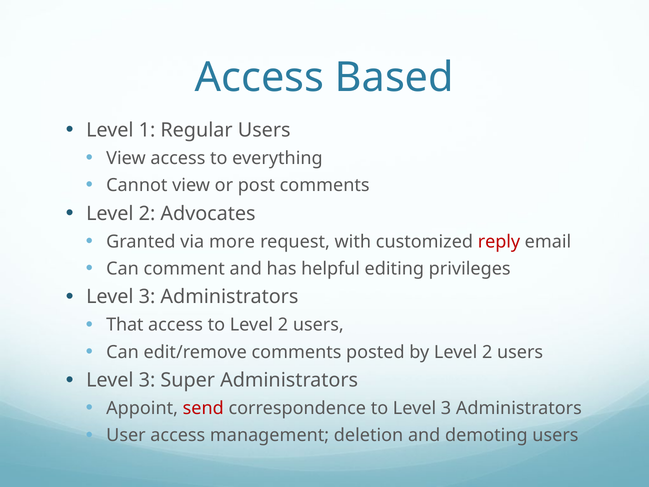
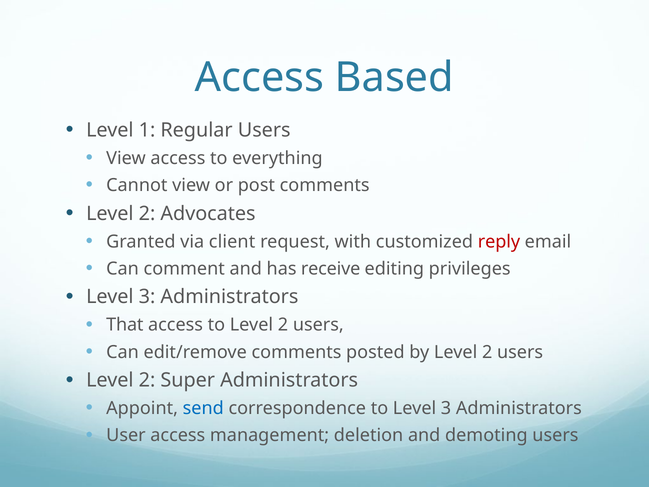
more: more -> client
helpful: helpful -> receive
3 at (147, 380): 3 -> 2
send colour: red -> blue
